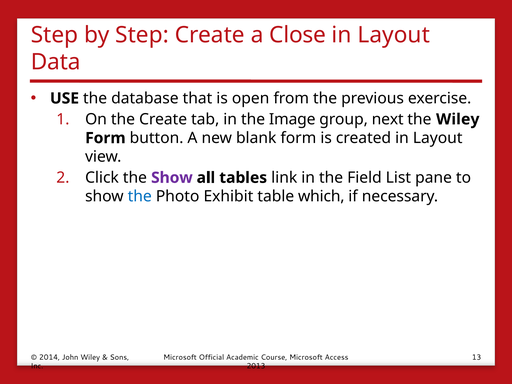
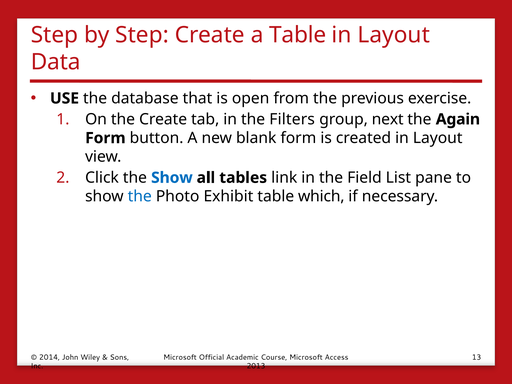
a Close: Close -> Table
Image: Image -> Filters
the Wiley: Wiley -> Again
Show at (172, 178) colour: purple -> blue
